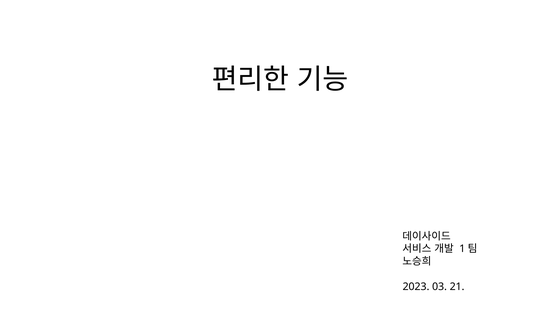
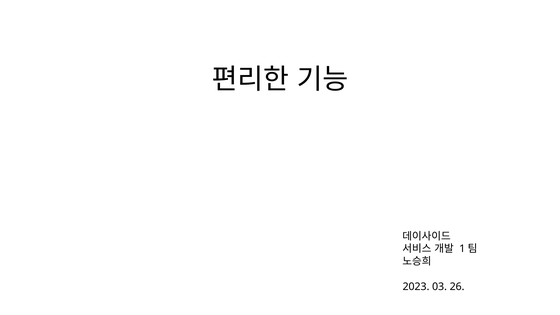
21: 21 -> 26
